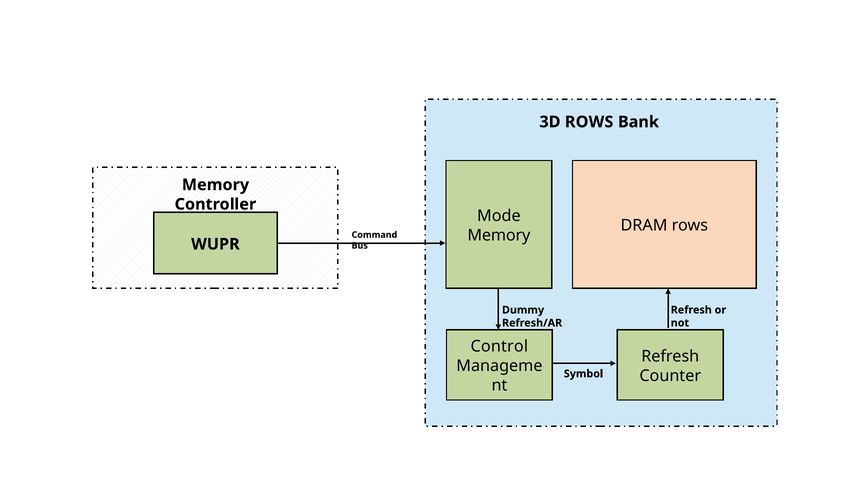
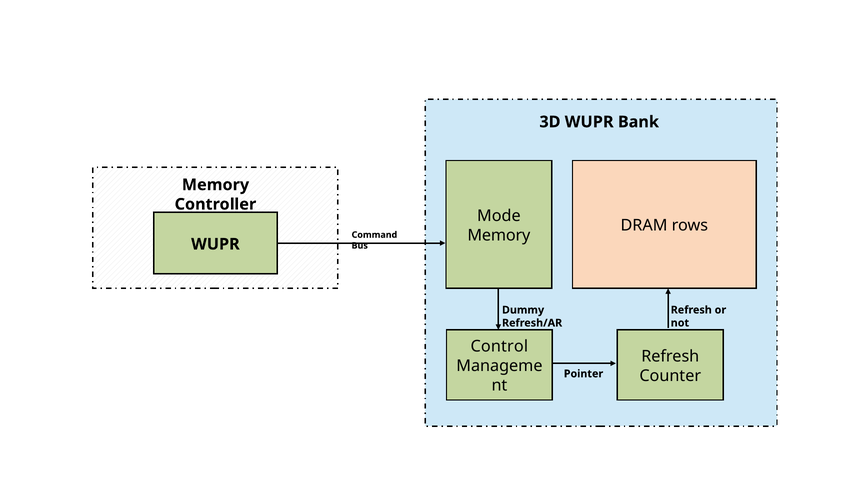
3D ROWS: ROWS -> WUPR
Symbol: Symbol -> Pointer
